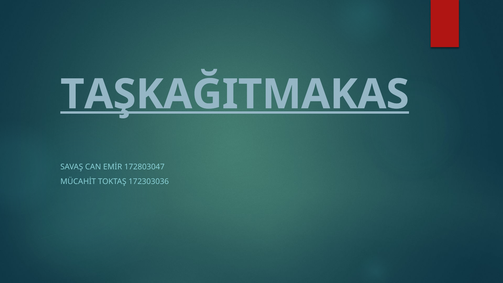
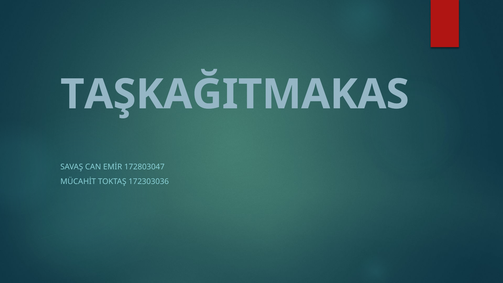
TAŞKAĞITMAKAS underline: present -> none
